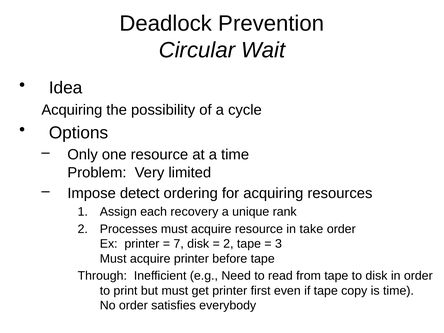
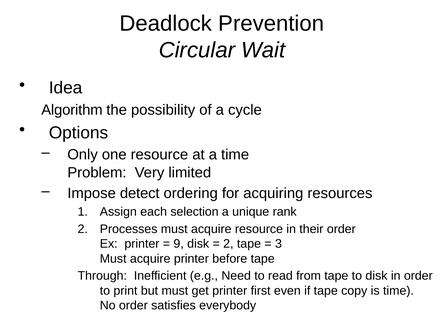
Acquiring at (72, 110): Acquiring -> Algorithm
recovery: recovery -> selection
take: take -> their
7: 7 -> 9
